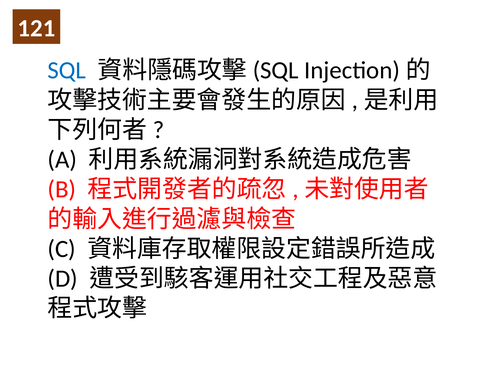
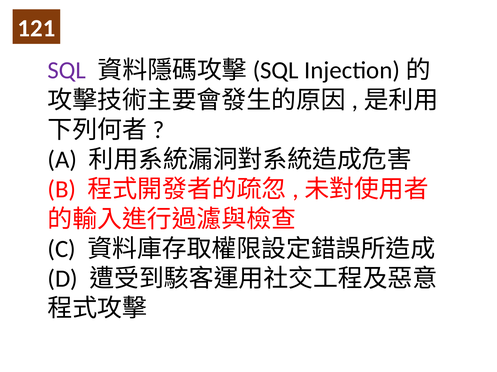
SQL colour: blue -> purple
